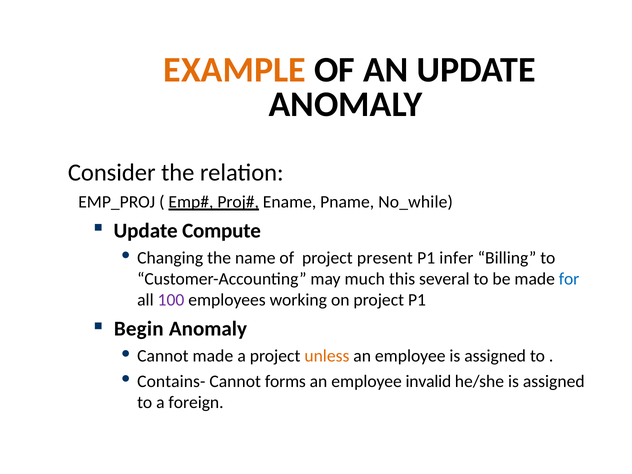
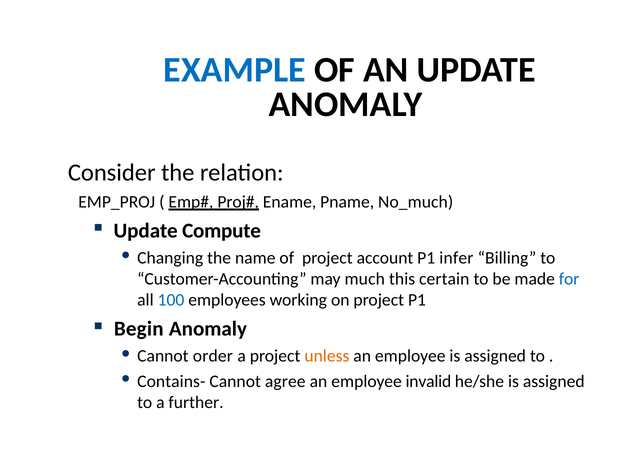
EXAMPLE colour: orange -> blue
No_while: No_while -> No_much
present: present -> account
several: several -> certain
100 colour: purple -> blue
Cannot made: made -> order
forms: forms -> agree
foreign: foreign -> further
